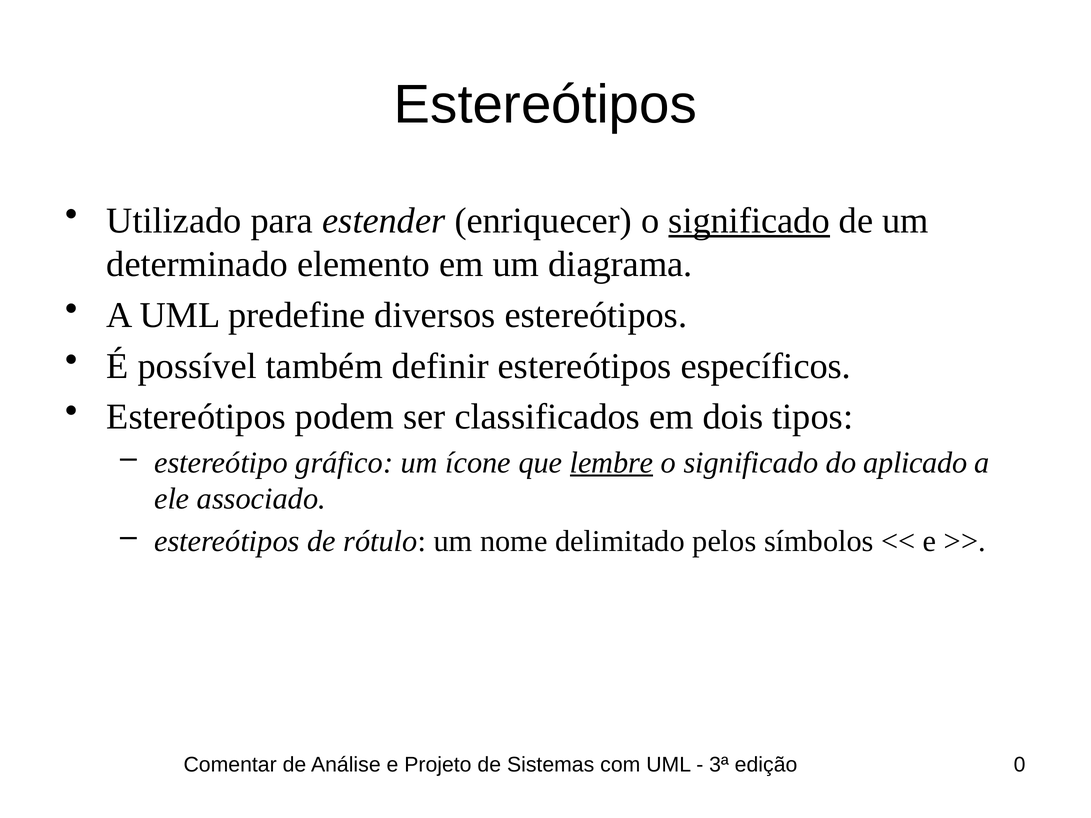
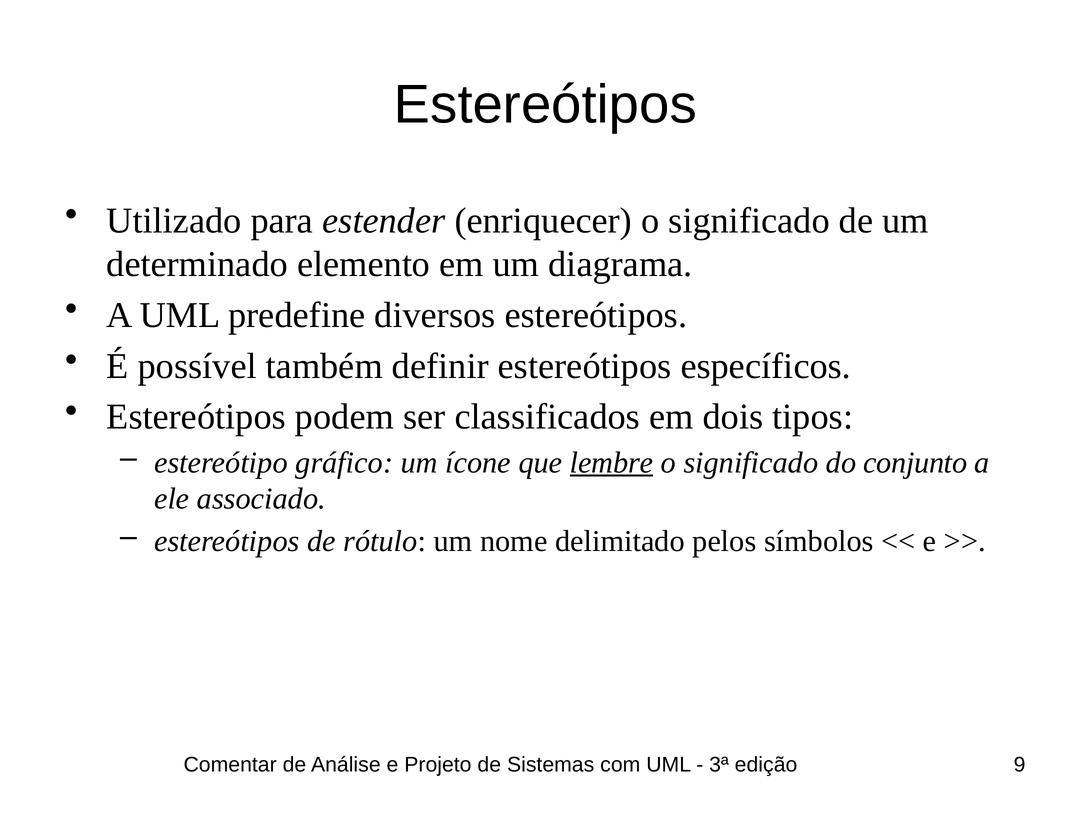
significado at (749, 221) underline: present -> none
aplicado: aplicado -> conjunto
0: 0 -> 9
